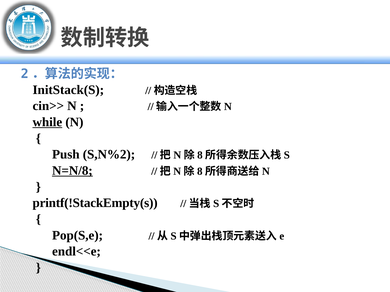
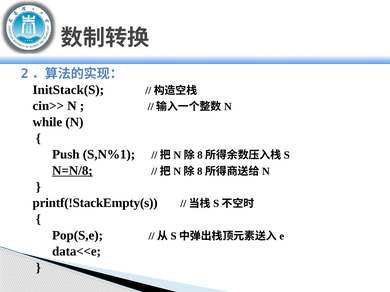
while underline: present -> none
S,N%2: S,N%2 -> S,N%1
endl<<e: endl<<e -> data<<e
